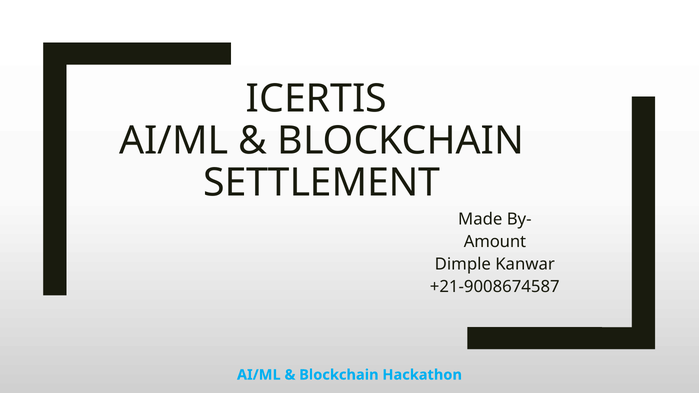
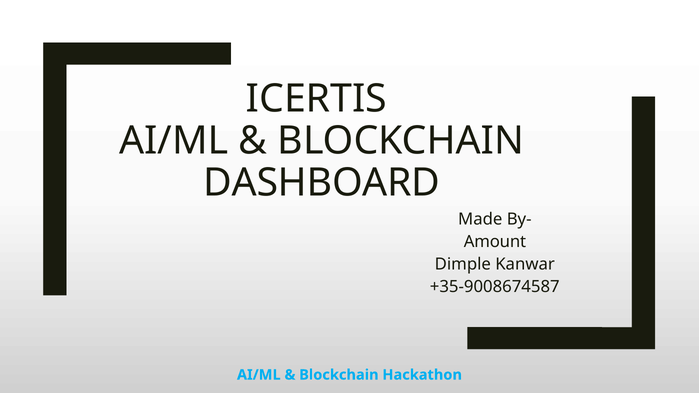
SETTLEMENT: SETTLEMENT -> DASHBOARD
+21-9008674587: +21-9008674587 -> +35-9008674587
